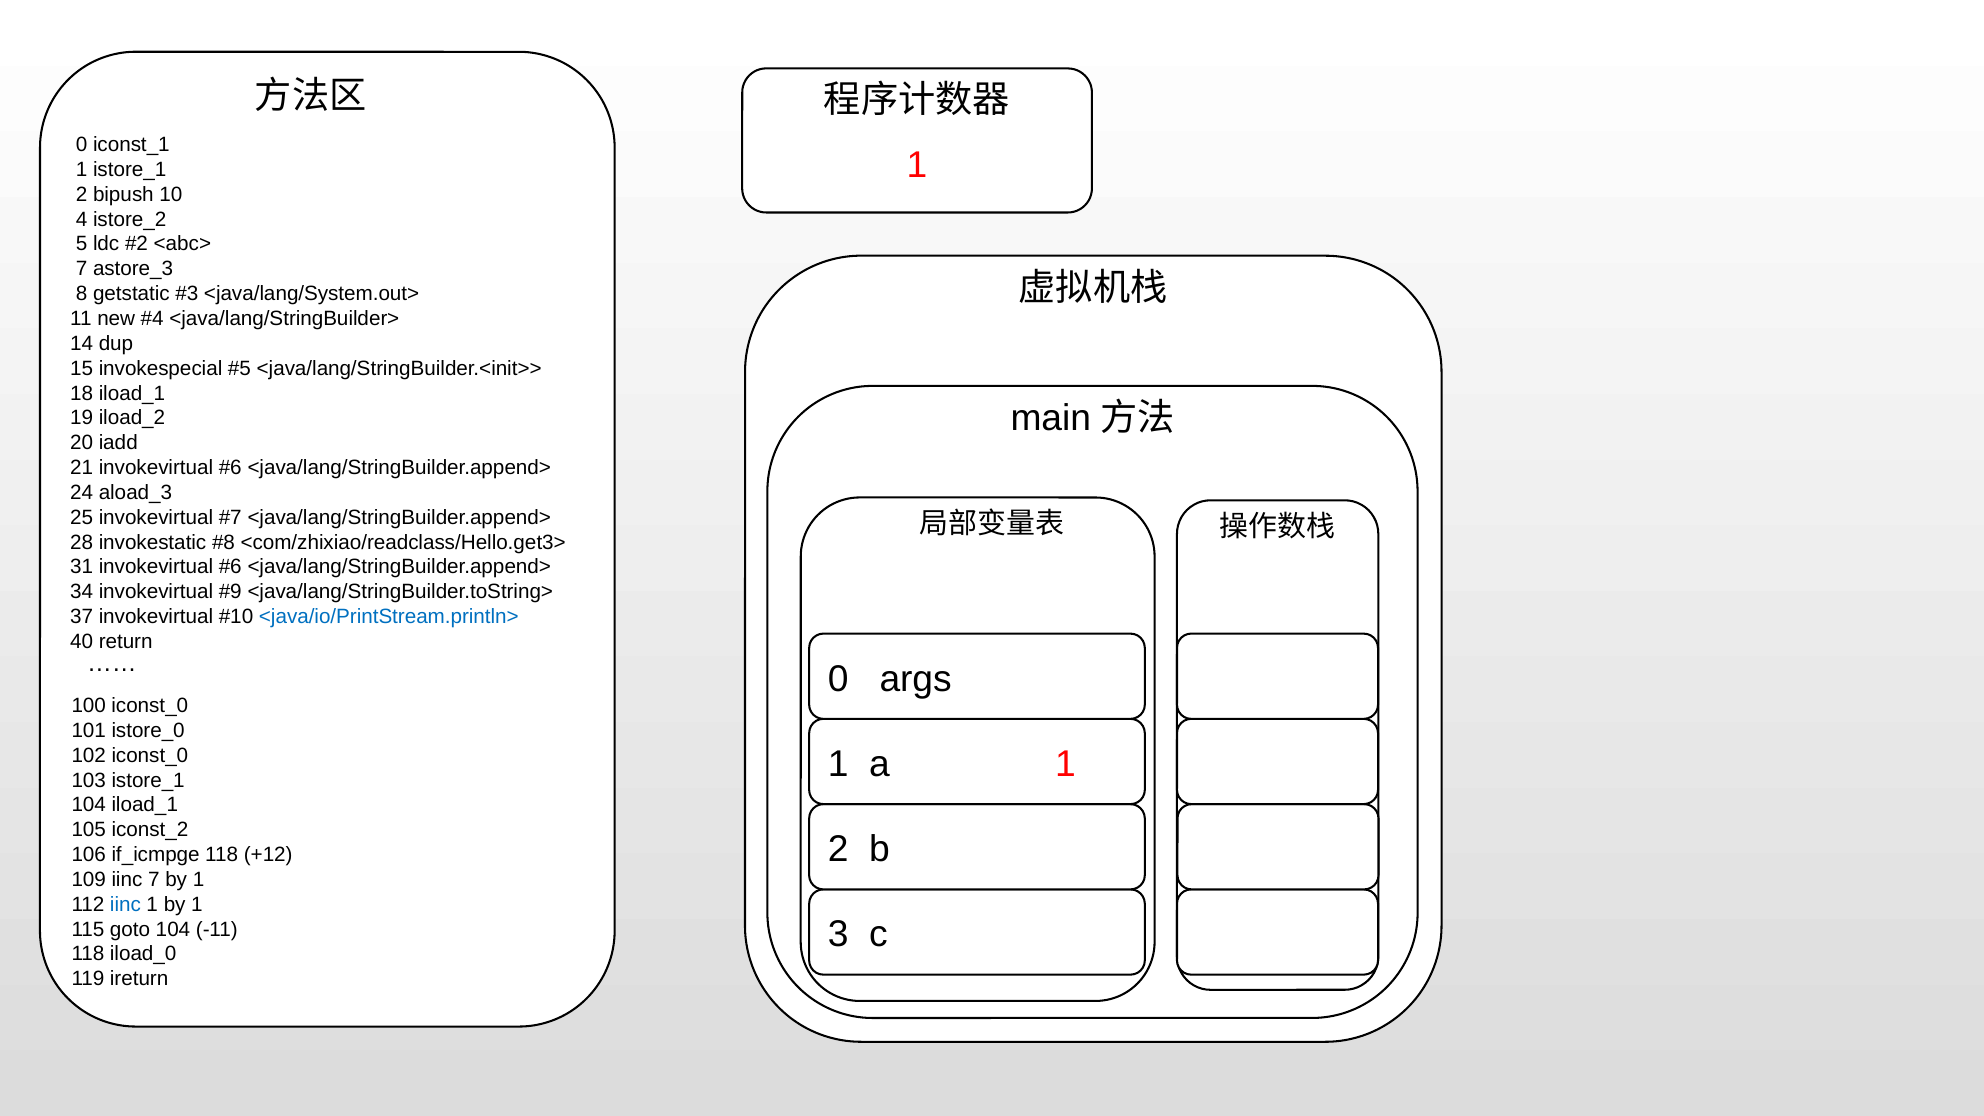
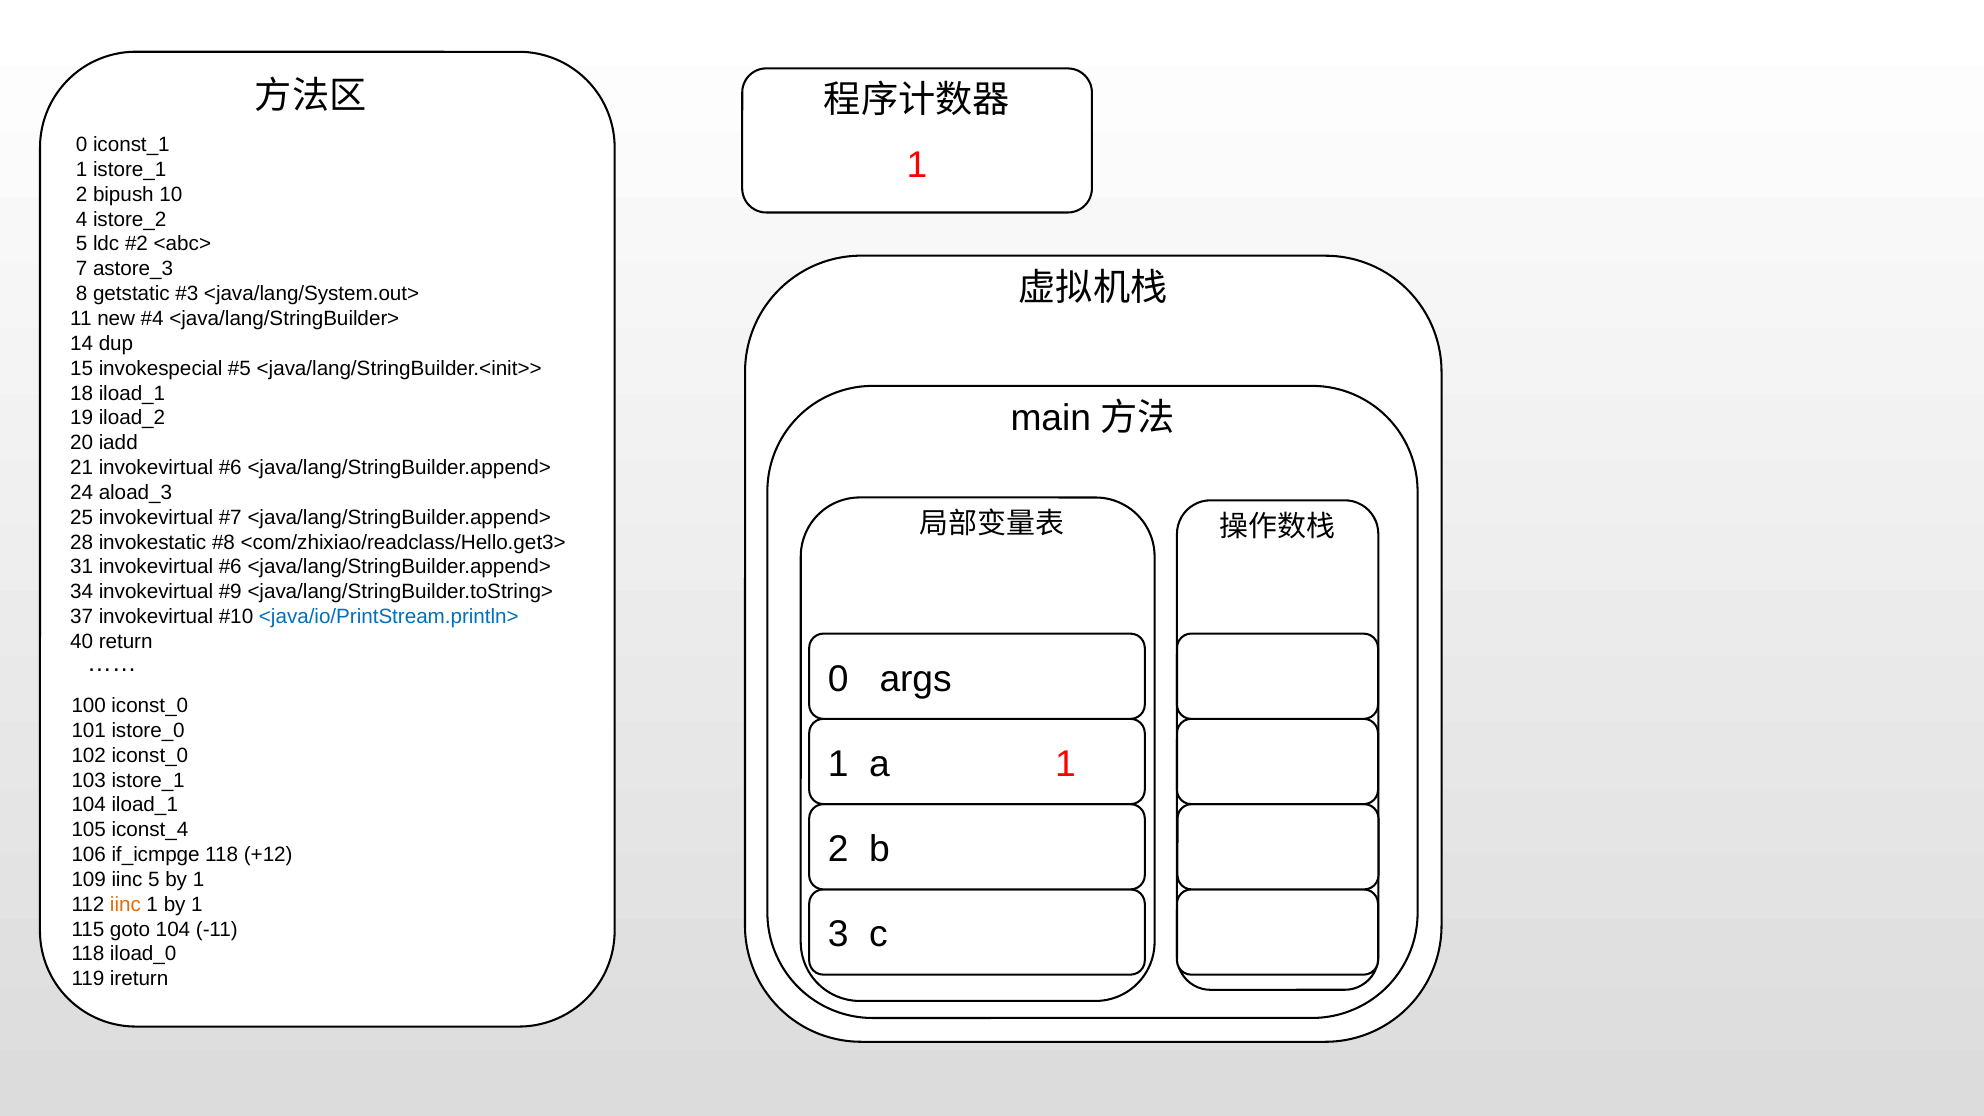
iconst_2: iconst_2 -> iconst_4
iinc 7: 7 -> 5
iinc at (125, 904) colour: blue -> orange
